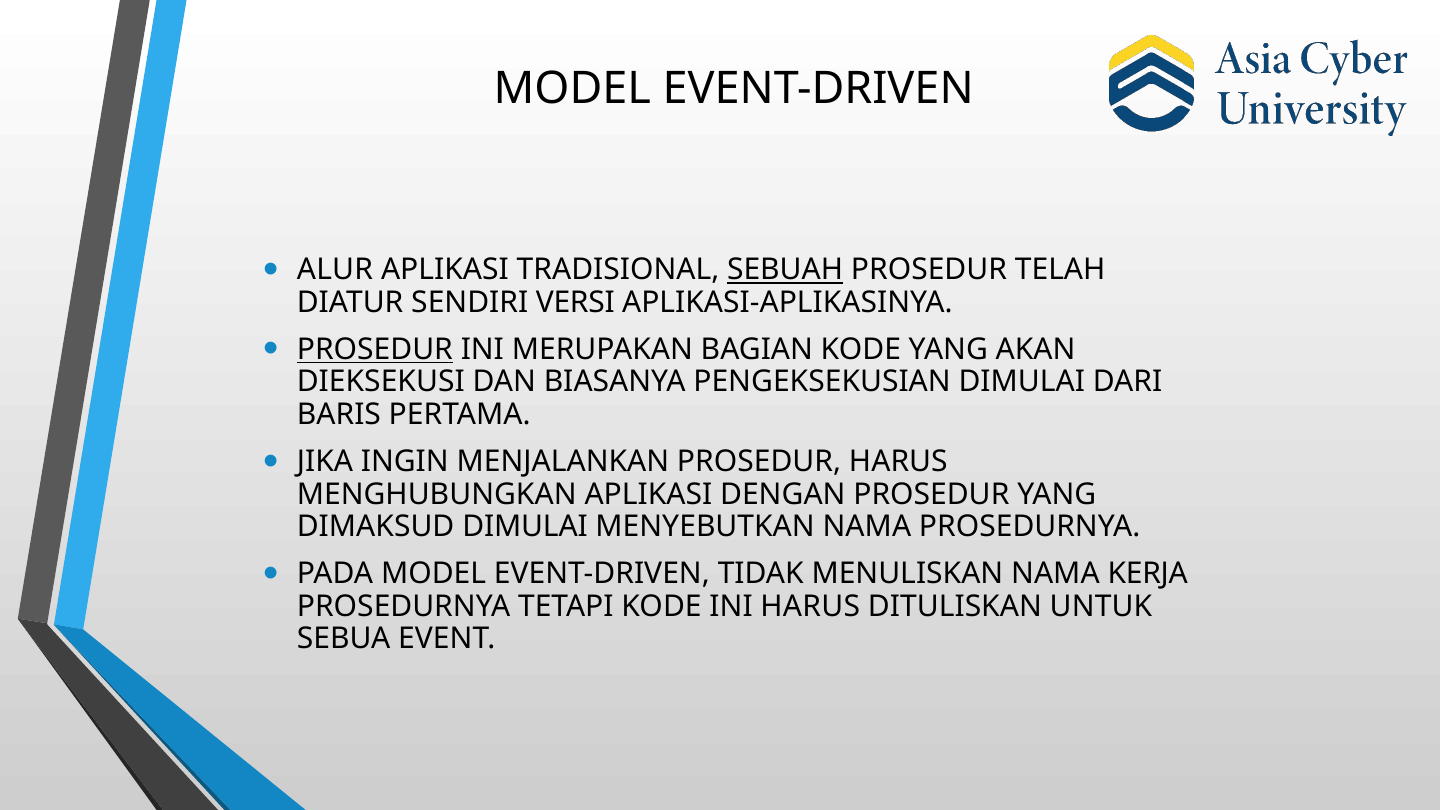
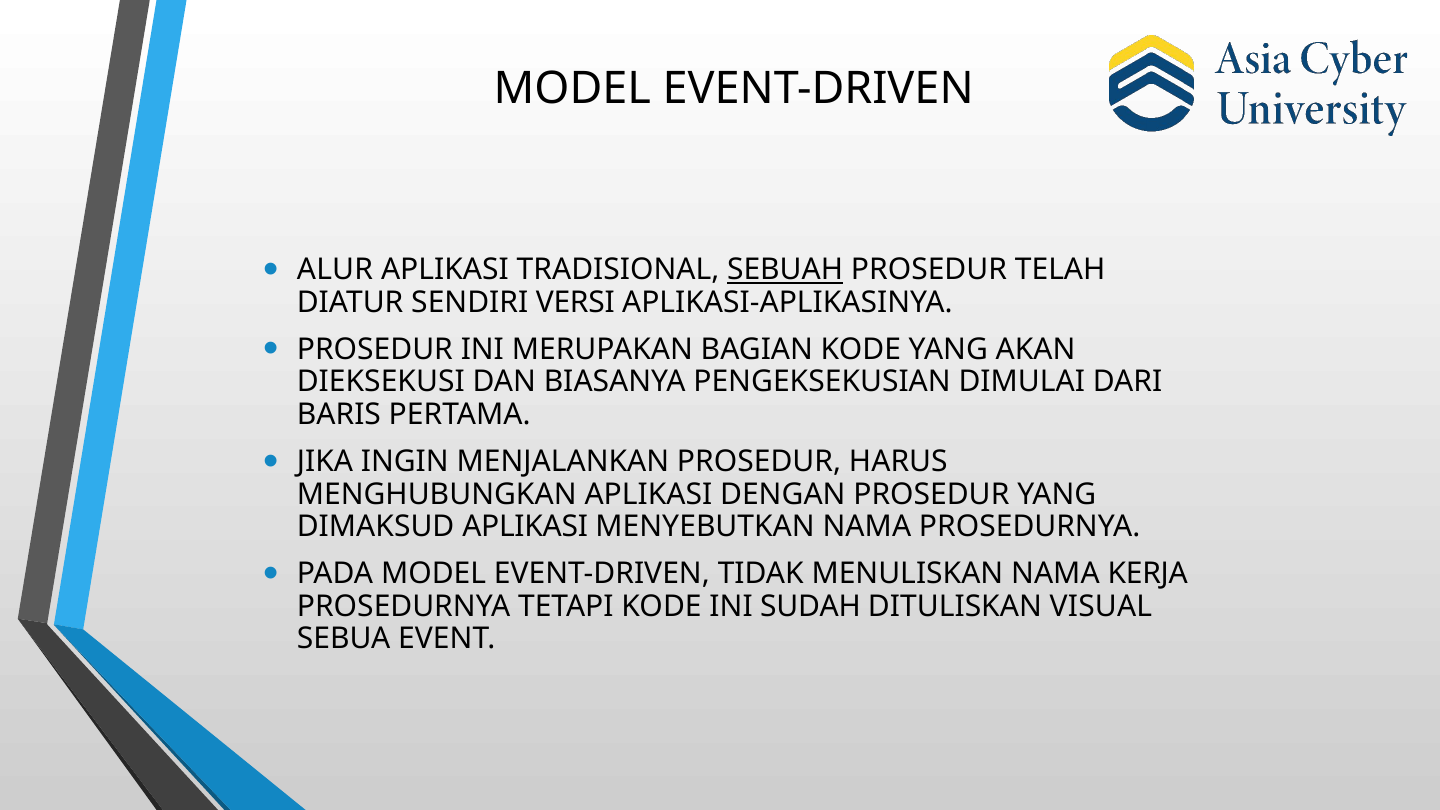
PROSEDUR at (375, 350) underline: present -> none
DIMAKSUD DIMULAI: DIMULAI -> APLIKASI
INI HARUS: HARUS -> SUDAH
UNTUK: UNTUK -> VISUAL
